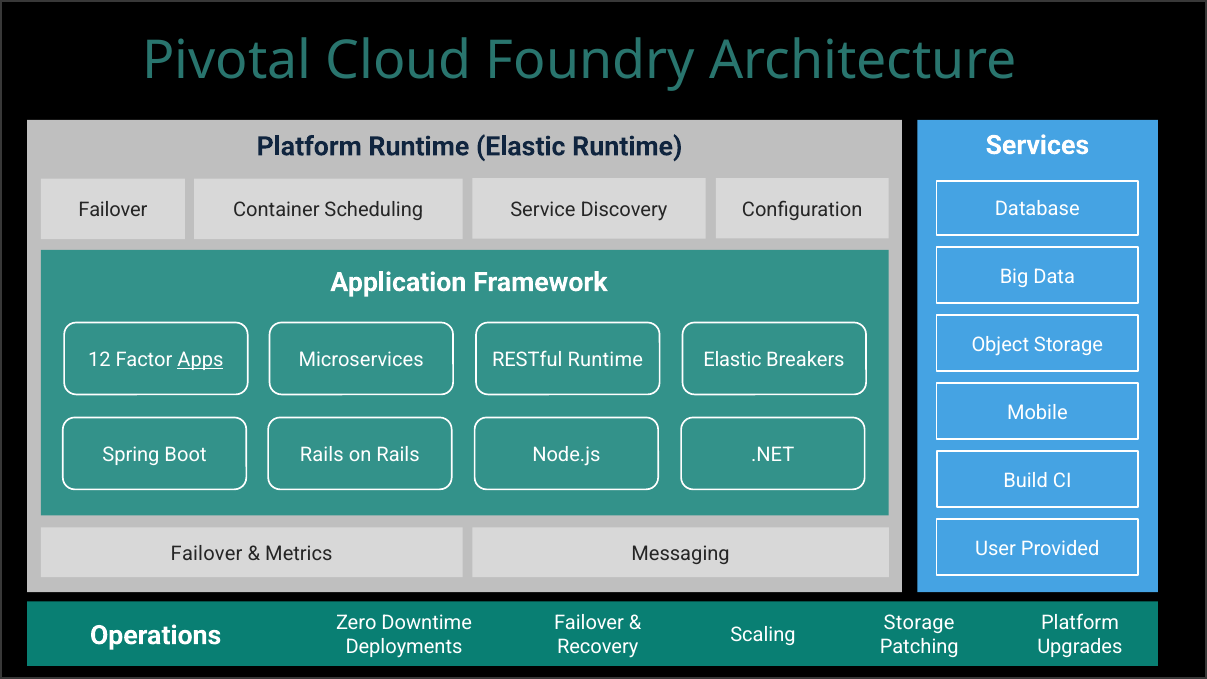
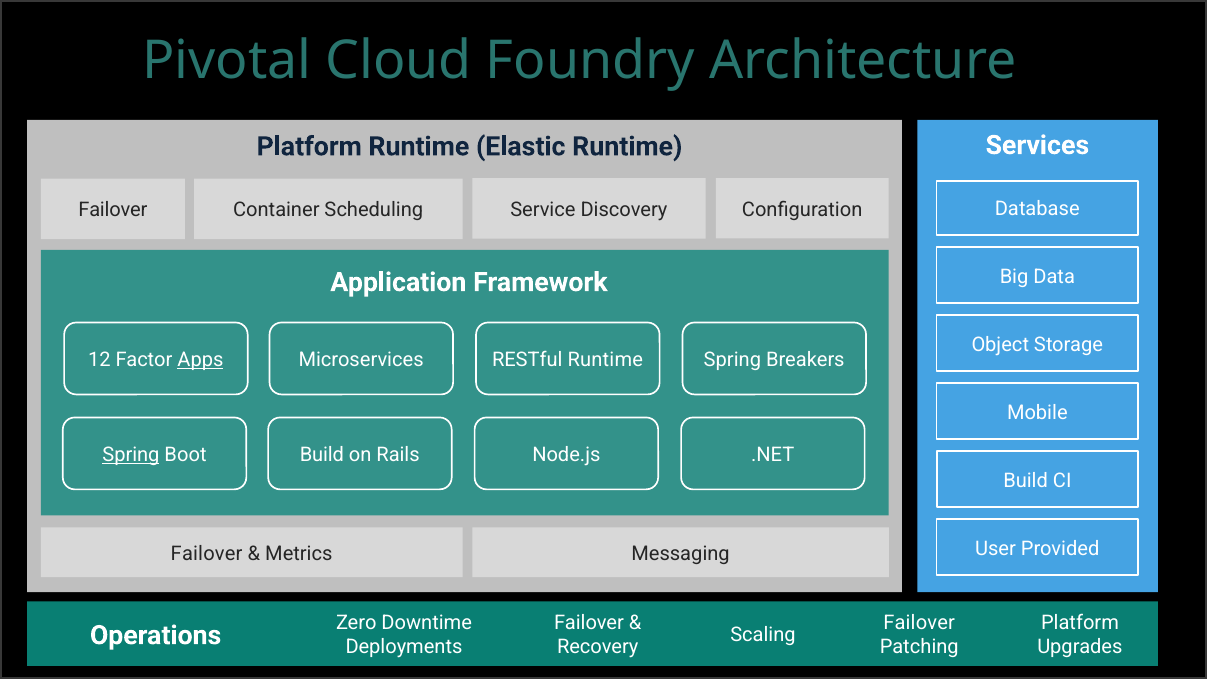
Elastic at (733, 360): Elastic -> Spring
Spring at (131, 455) underline: none -> present
Rails at (322, 455): Rails -> Build
Storage at (919, 623): Storage -> Failover
